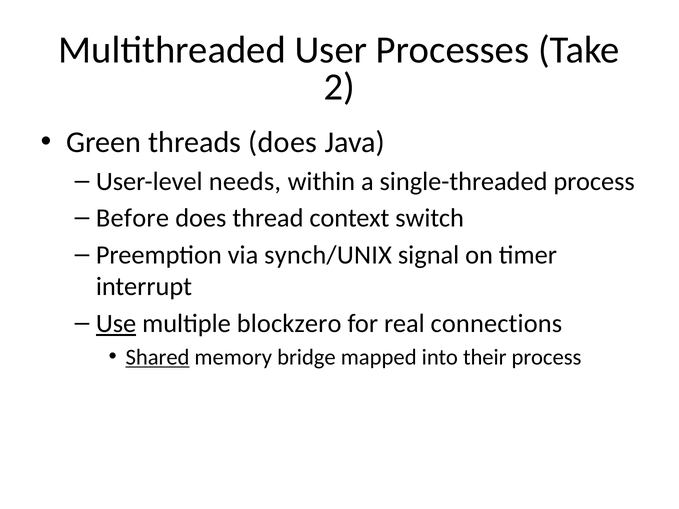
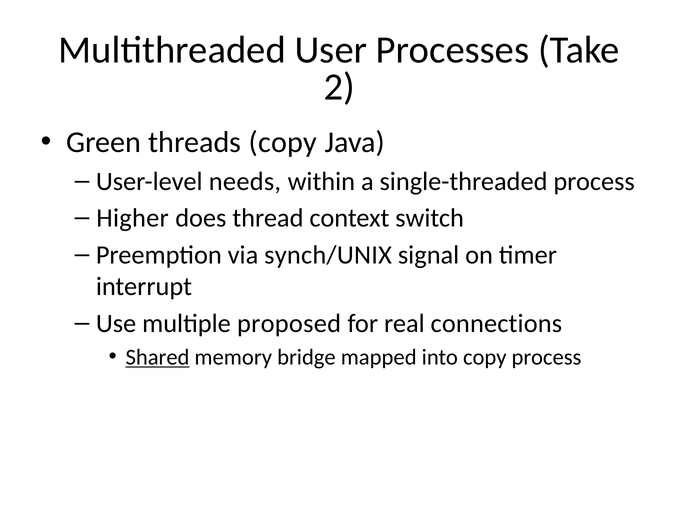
threads does: does -> copy
Before: Before -> Higher
Use underline: present -> none
blockzero: blockzero -> proposed
into their: their -> copy
